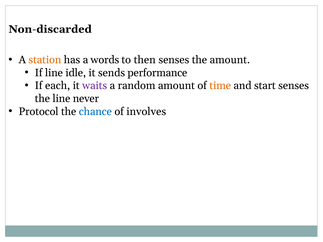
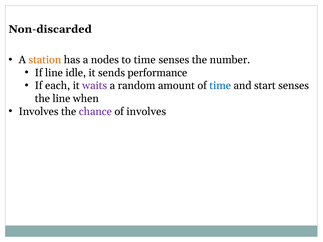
words: words -> nodes
to then: then -> time
the amount: amount -> number
time at (220, 86) colour: orange -> blue
never: never -> when
Protocol at (39, 112): Protocol -> Involves
chance colour: blue -> purple
